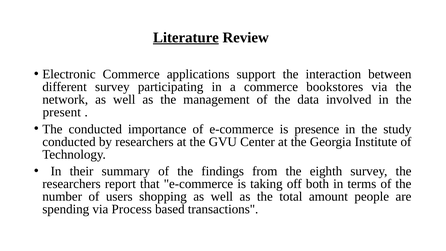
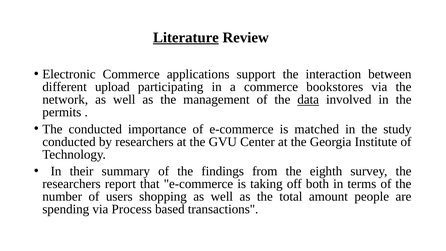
different survey: survey -> upload
data underline: none -> present
present: present -> permits
presence: presence -> matched
